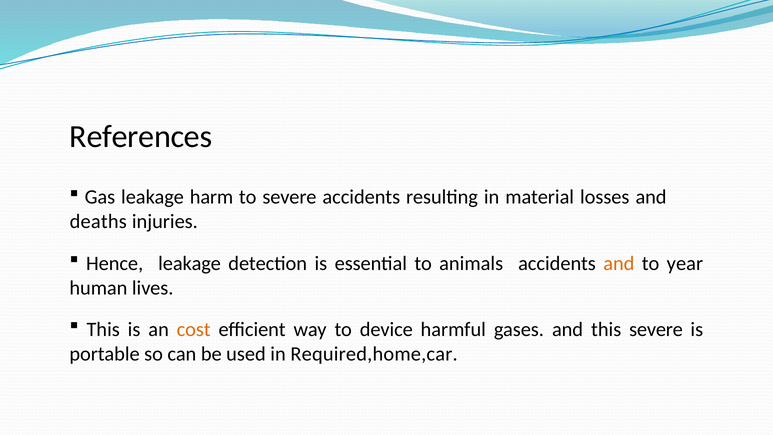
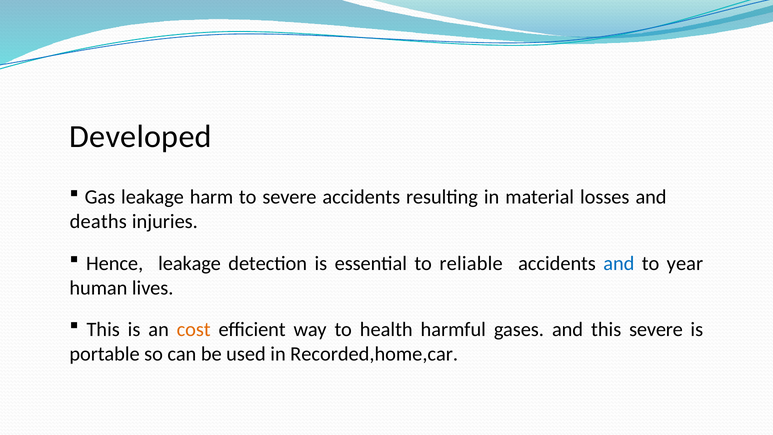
References: References -> Developed
animals: animals -> reliable
and at (619, 263) colour: orange -> blue
device: device -> health
Required,home,car: Required,home,car -> Recorded,home,car
